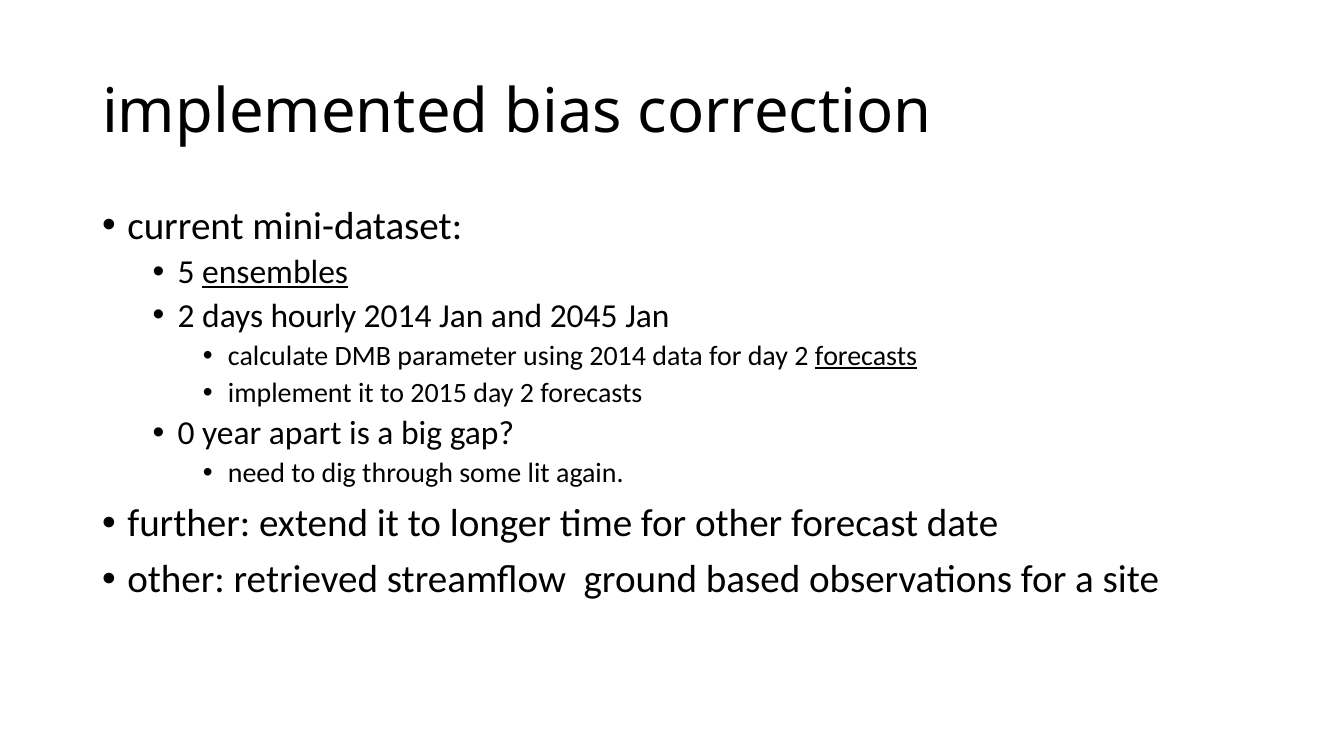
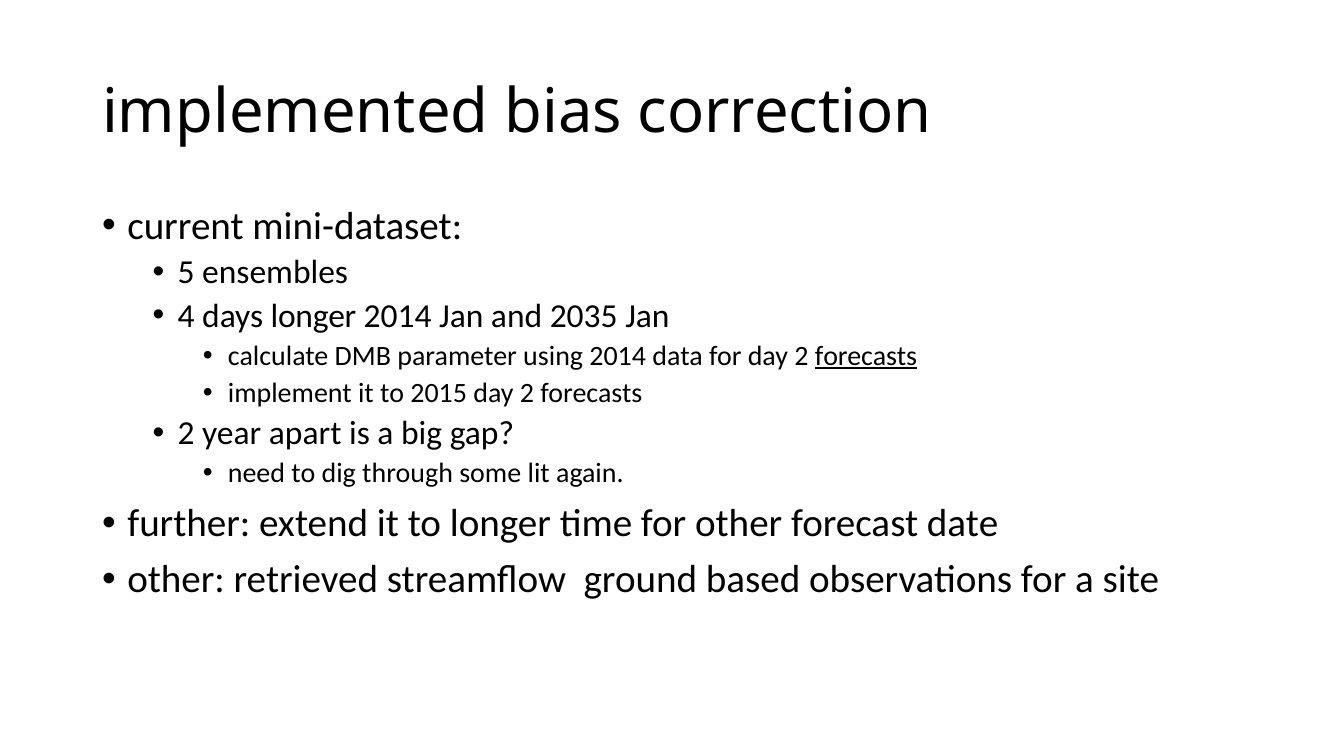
ensembles underline: present -> none
2 at (186, 316): 2 -> 4
days hourly: hourly -> longer
2045: 2045 -> 2035
0 at (186, 434): 0 -> 2
